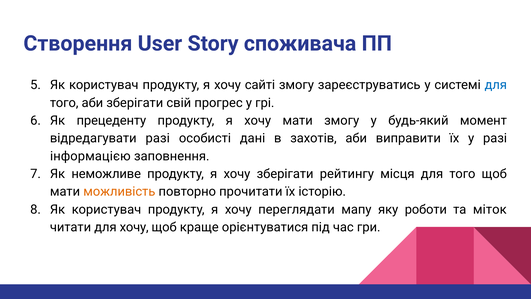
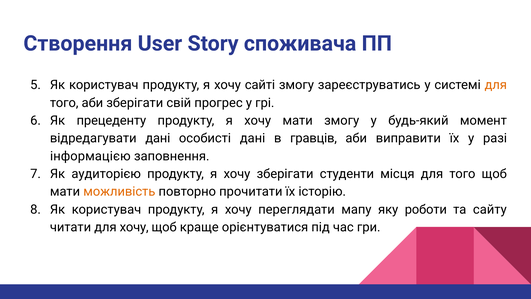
для at (496, 85) colour: blue -> orange
відредагувати разі: разі -> дані
захотів: захотів -> гравців
неможливе: неможливе -> аудиторією
рейтингу: рейтингу -> студенти
міток: міток -> сайту
